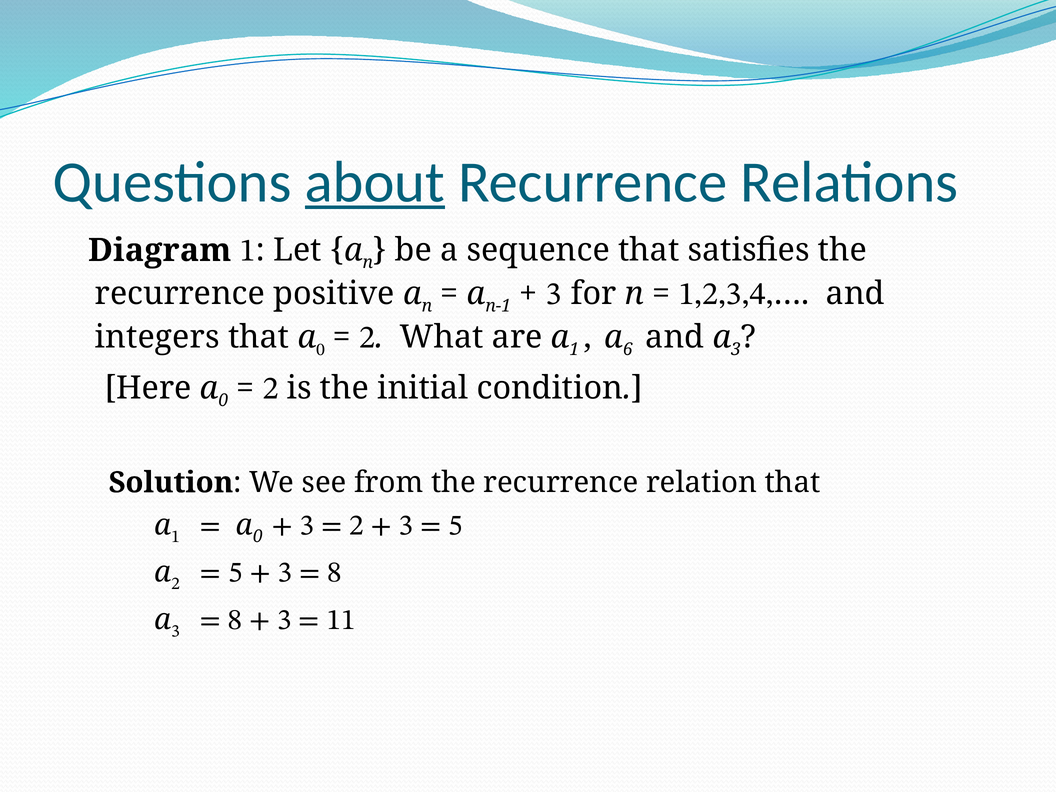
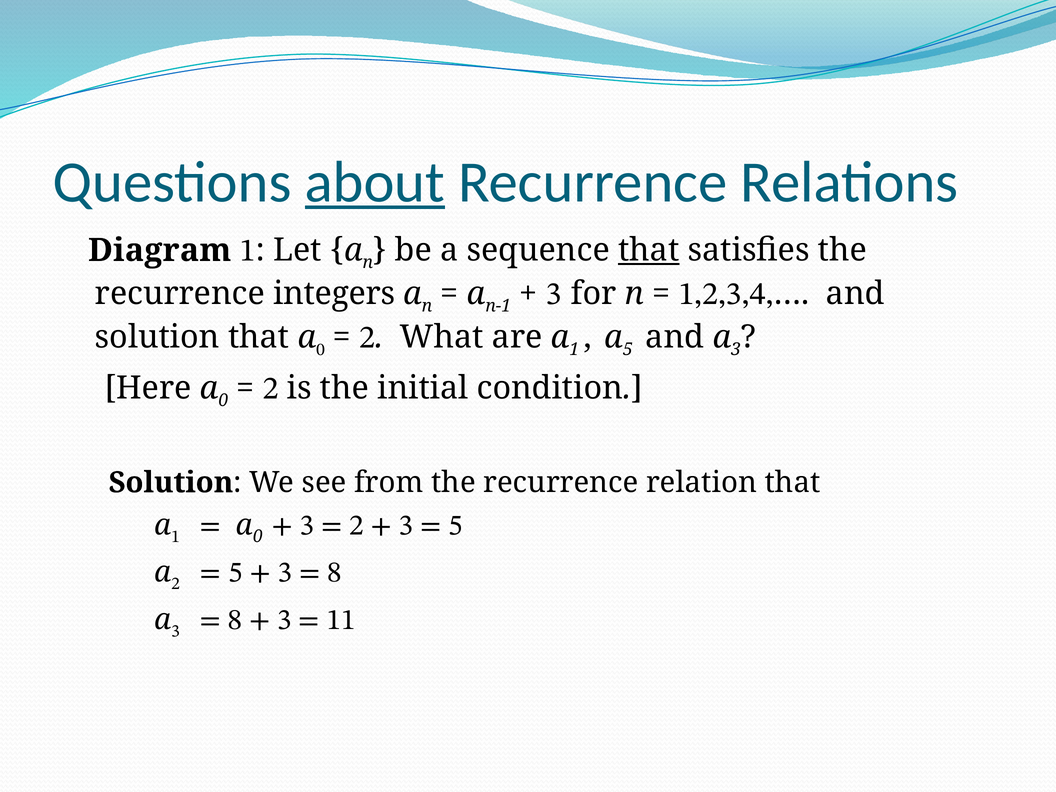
that at (649, 250) underline: none -> present
positive: positive -> integers
integers at (157, 337): integers -> solution
a 6: 6 -> 5
